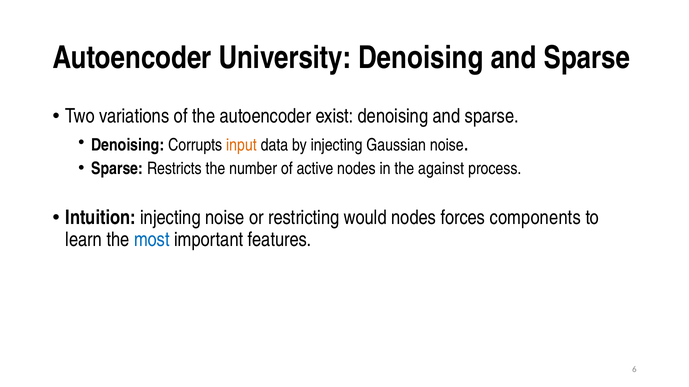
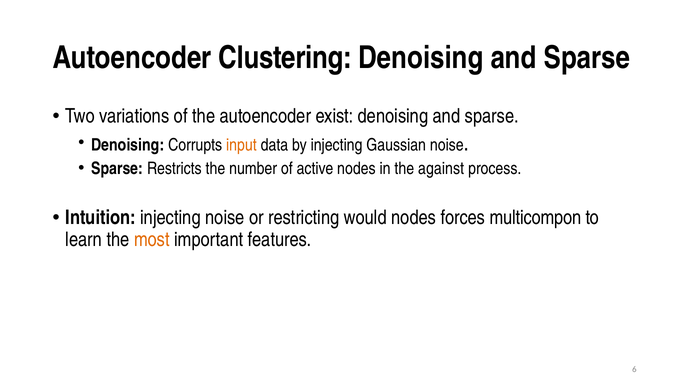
University: University -> Clustering
components: components -> multicompon
most colour: blue -> orange
